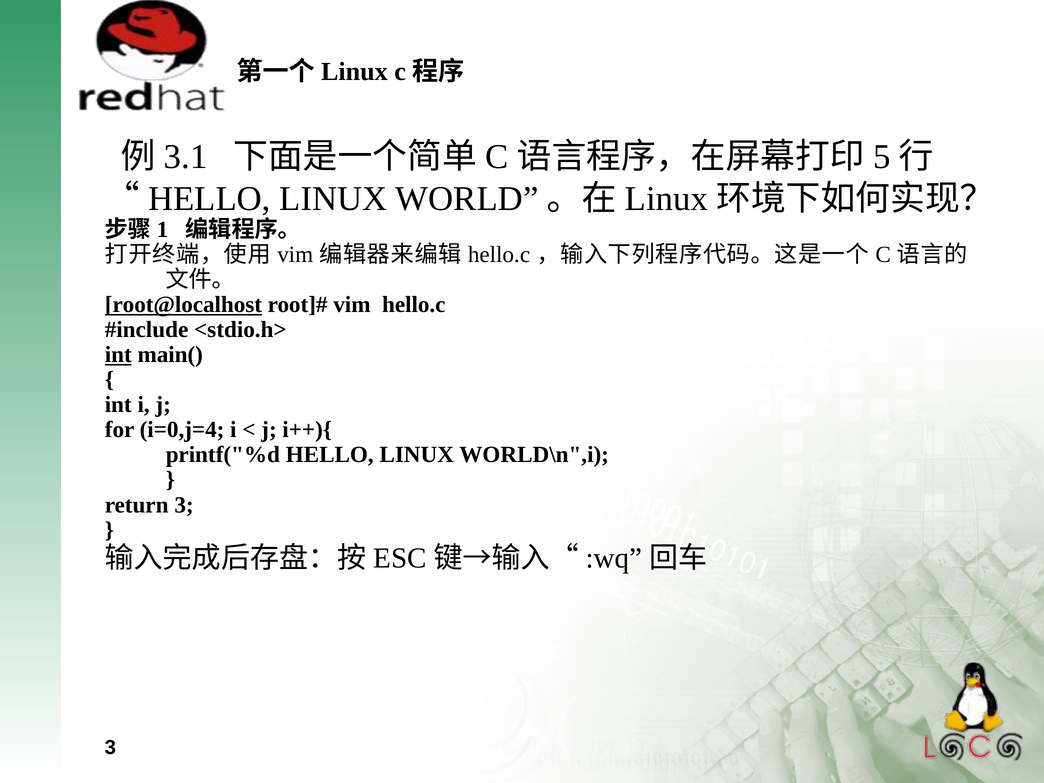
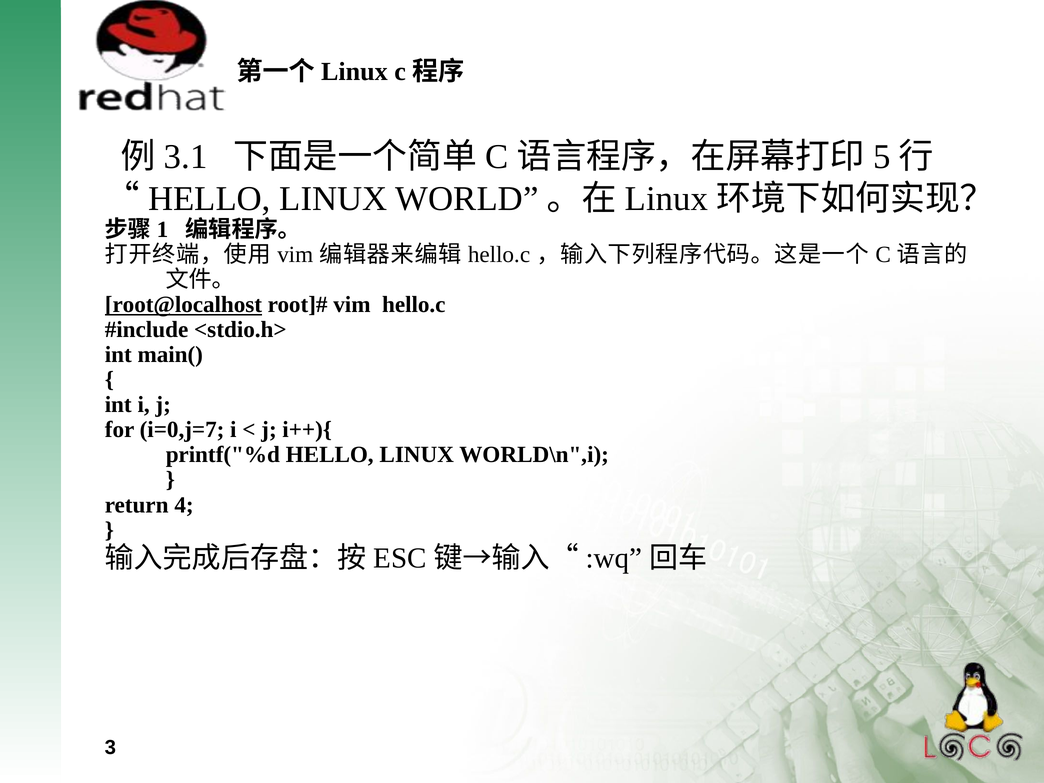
int at (118, 355) underline: present -> none
i=0,j=4: i=0,j=4 -> i=0,j=7
return 3: 3 -> 4
